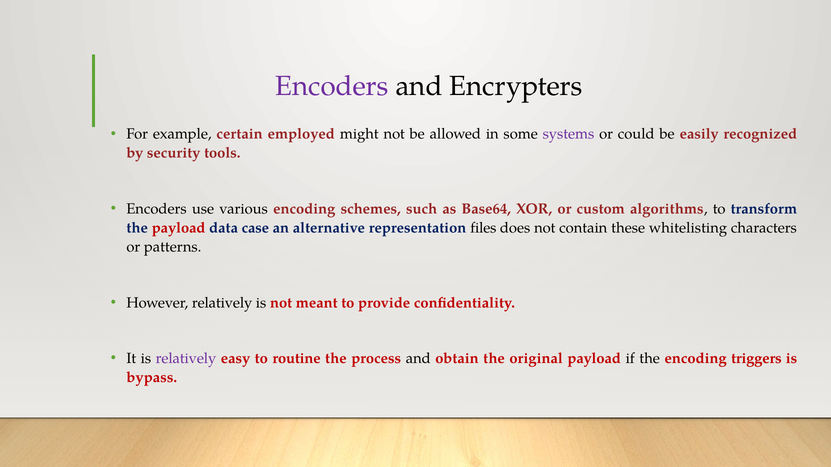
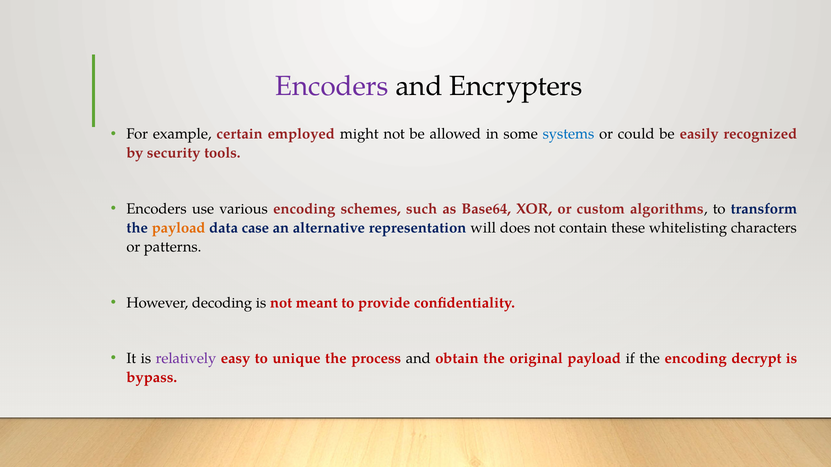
systems colour: purple -> blue
payload at (179, 228) colour: red -> orange
files: files -> will
However relatively: relatively -> decoding
routine: routine -> unique
triggers: triggers -> decrypt
